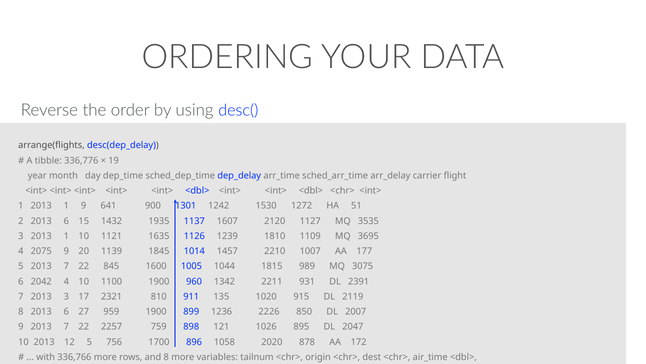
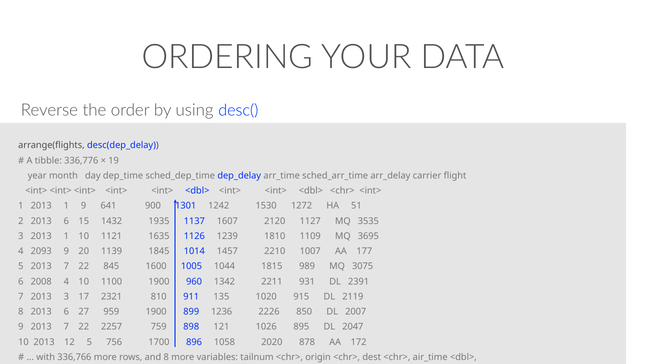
2075: 2075 -> 2093
2042: 2042 -> 2008
